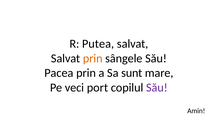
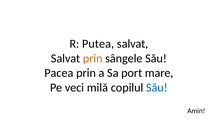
sunt: sunt -> port
port: port -> milă
Său at (157, 87) colour: purple -> blue
